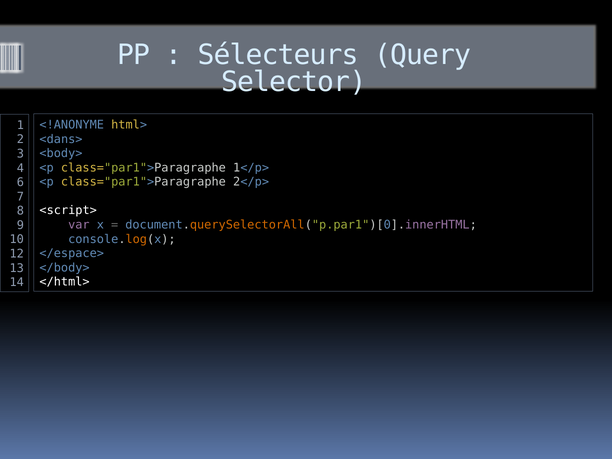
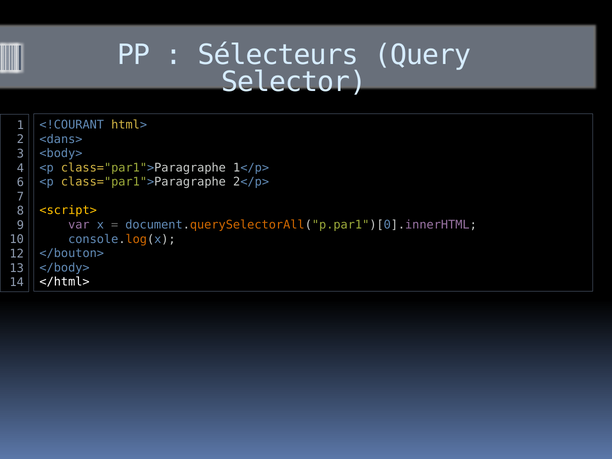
<!ANONYME: <!ANONYME -> <!COURANT
<script> colour: white -> yellow
</espace>: </espace> -> </bouton>
